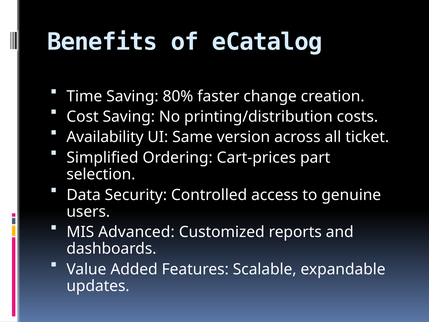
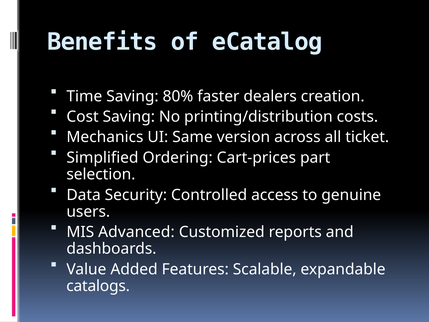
change: change -> dealers
Availability: Availability -> Mechanics
updates: updates -> catalogs
